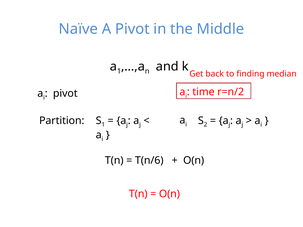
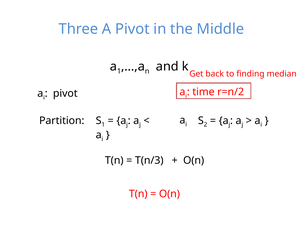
Naïve: Naïve -> Three
T(n/6: T(n/6 -> T(n/3
